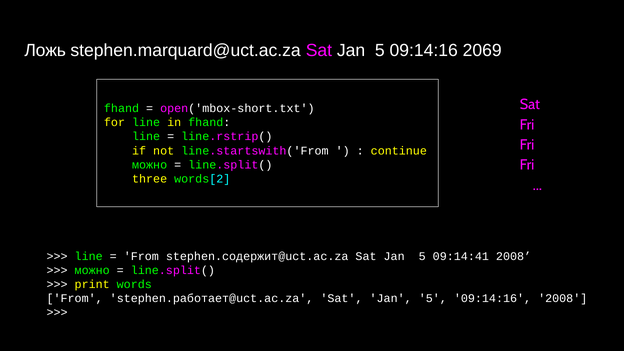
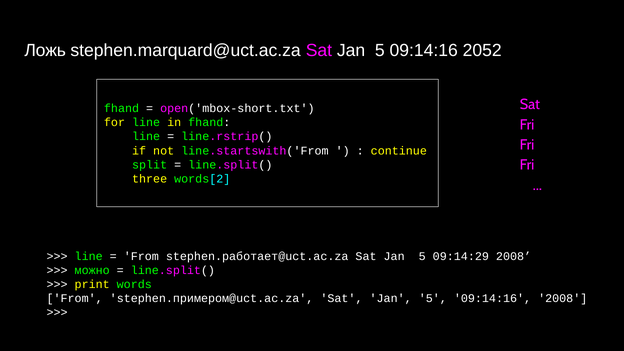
2069: 2069 -> 2052
можно at (150, 165): можно -> split
stephen.содержит@uct.ac.za: stephen.содержит@uct.ac.za -> stephen.работает@uct.ac.za
09:14:41: 09:14:41 -> 09:14:29
stephen.работает@uct.ac.za: stephen.работает@uct.ac.za -> stephen.примером@uct.ac.za
